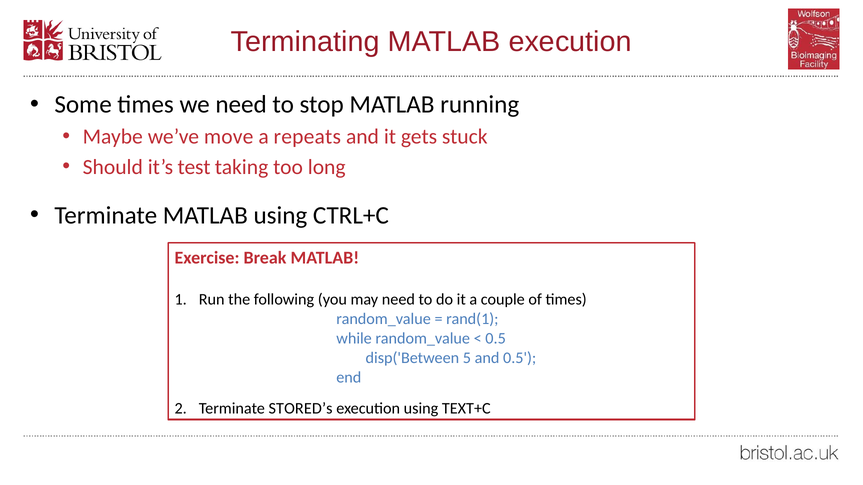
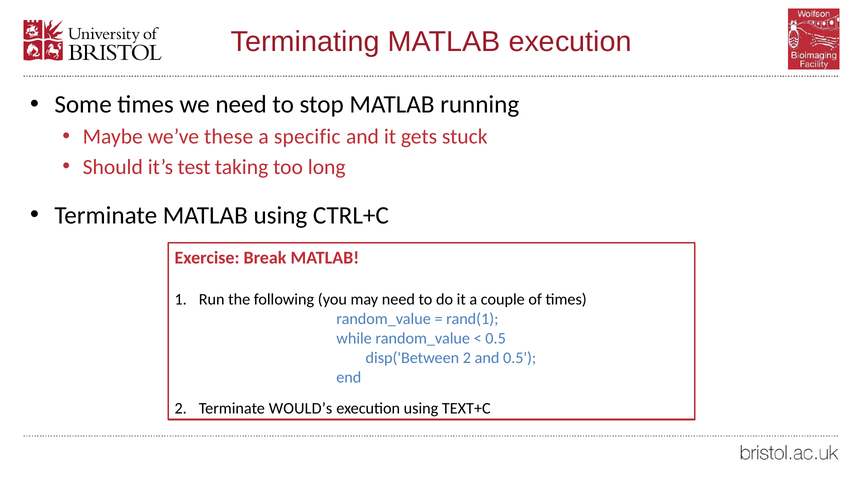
move: move -> these
repeats: repeats -> specific
disp('Between 5: 5 -> 2
STORED’s: STORED’s -> WOULD’s
